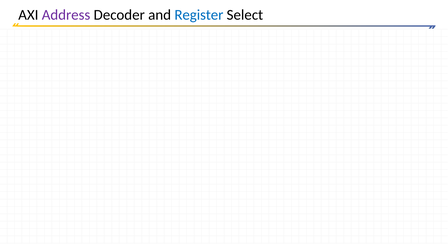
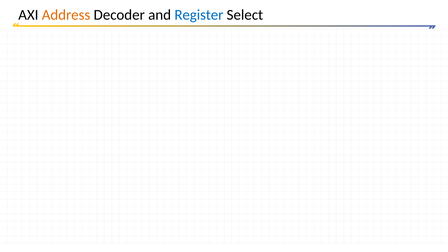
Address colour: purple -> orange
